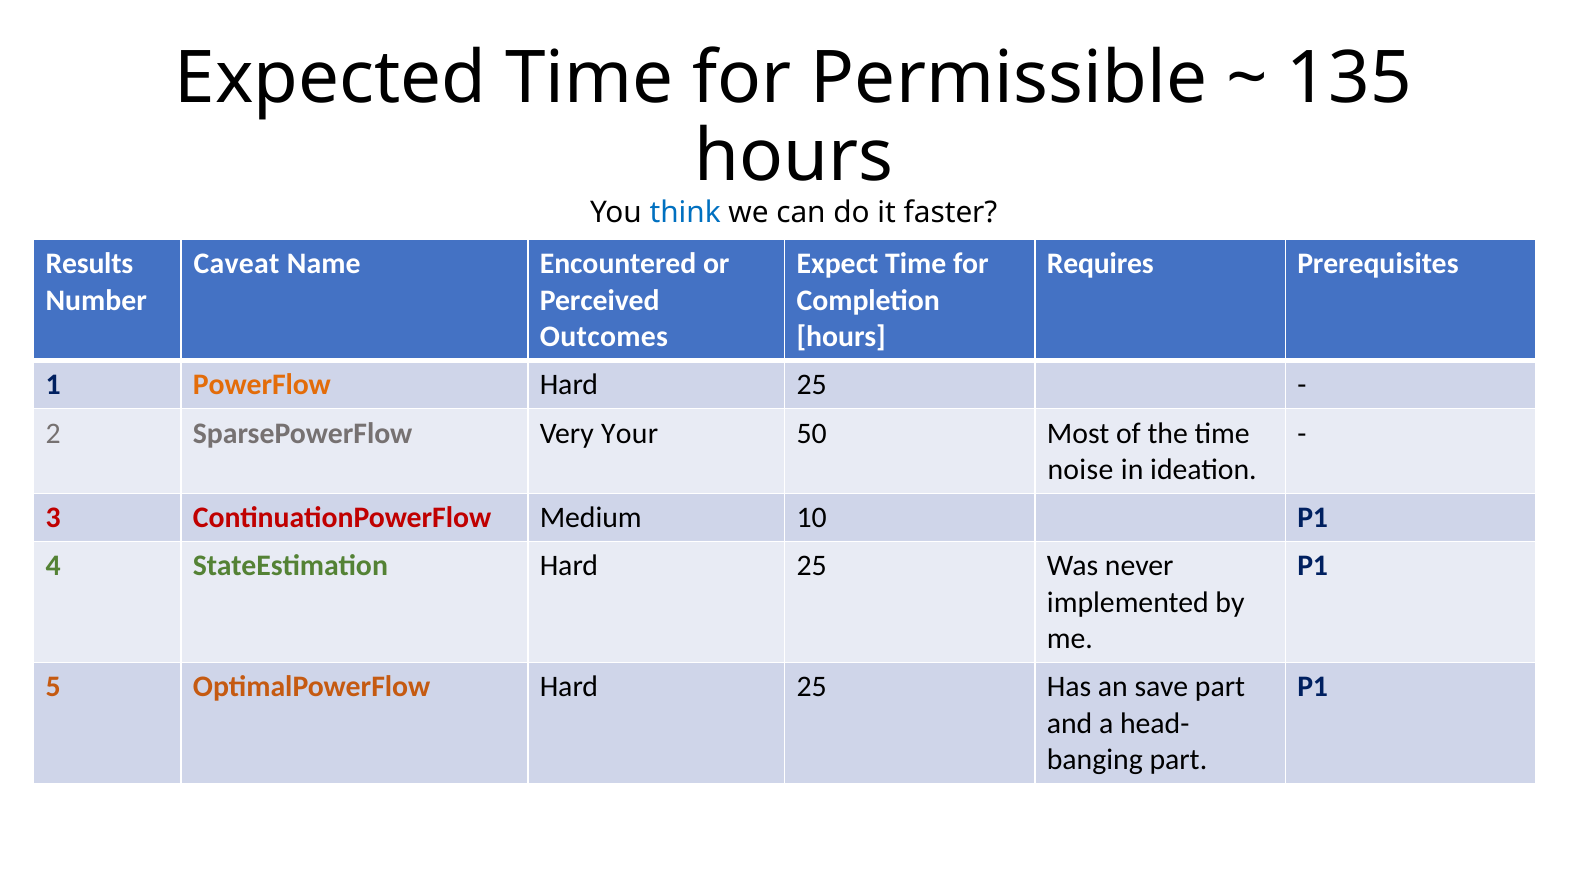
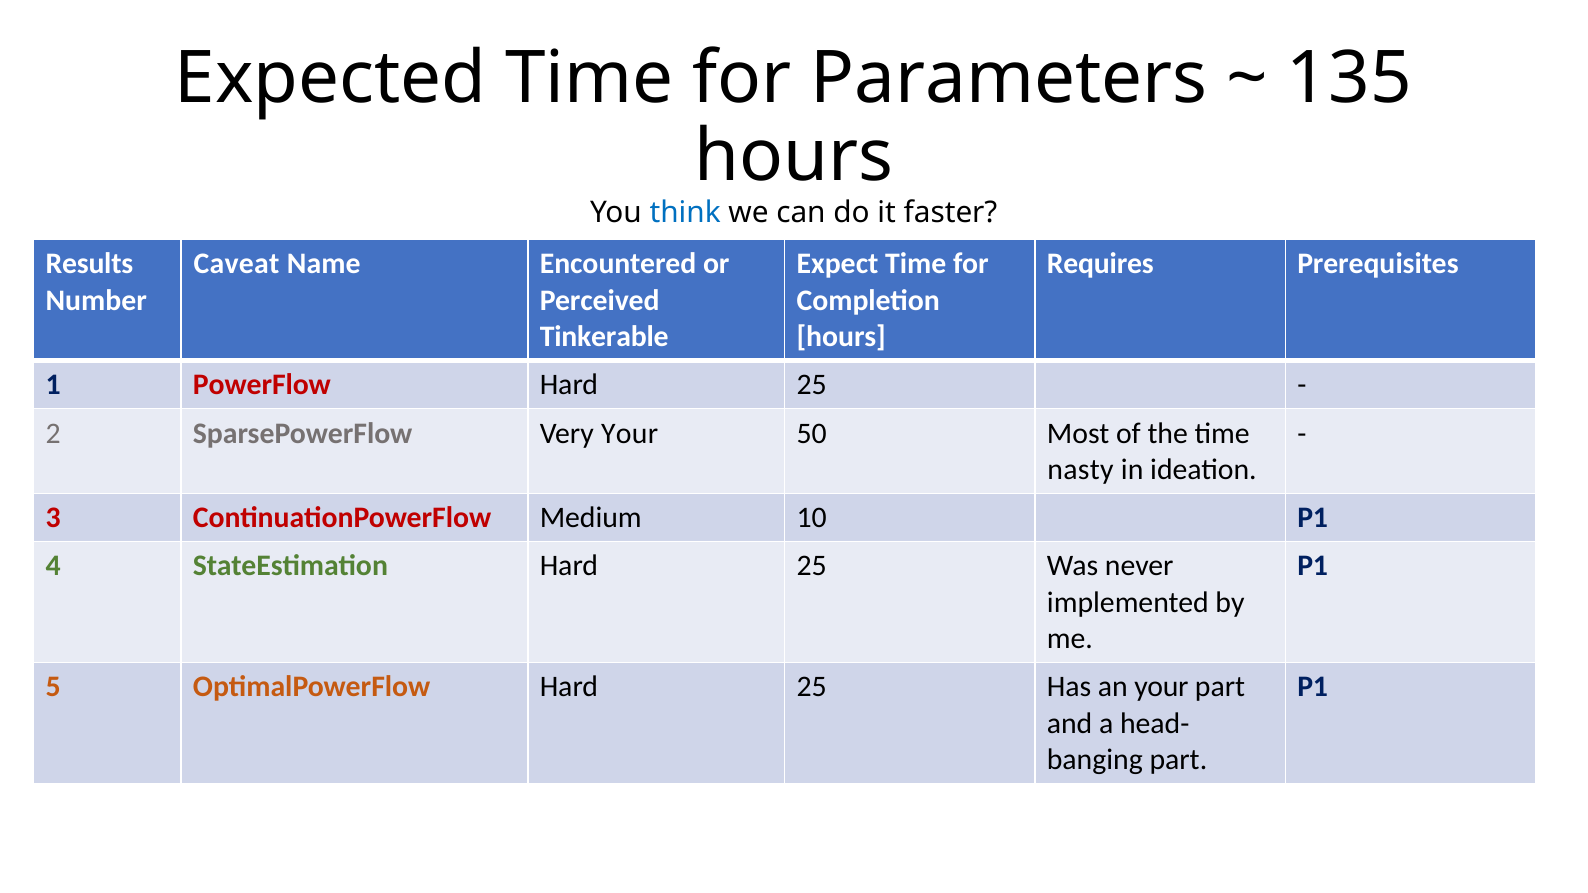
Permissible: Permissible -> Parameters
Outcomes: Outcomes -> Tinkerable
PowerFlow colour: orange -> red
noise: noise -> nasty
an save: save -> your
